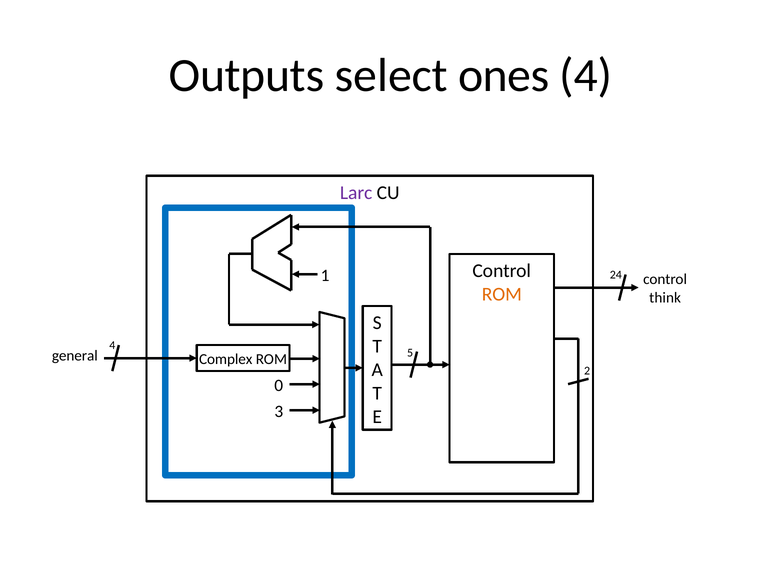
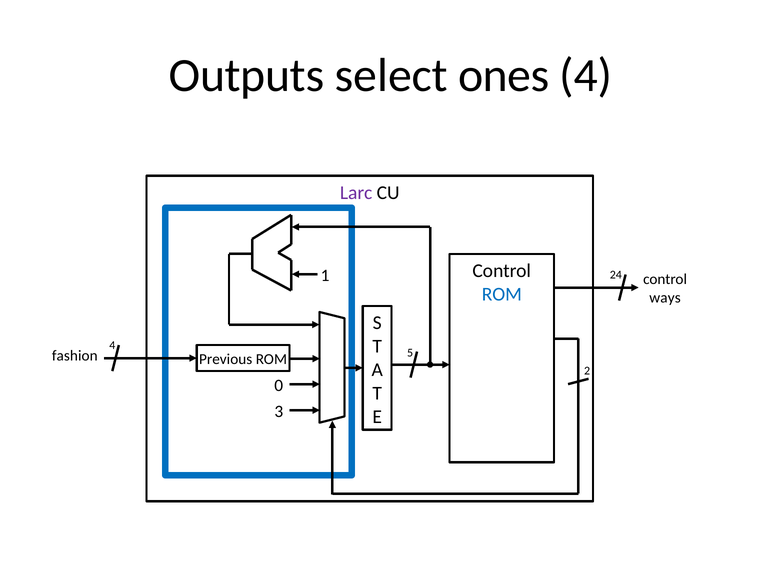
ROM at (502, 295) colour: orange -> blue
think: think -> ways
general: general -> fashion
Complex: Complex -> Previous
